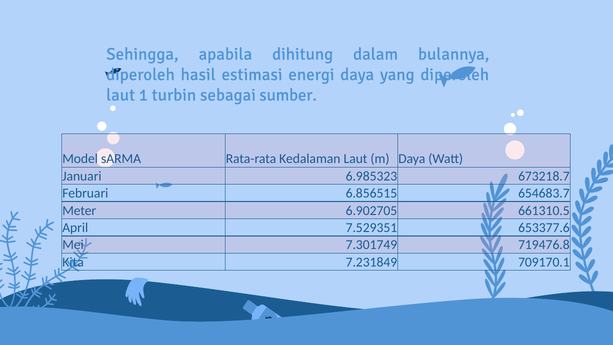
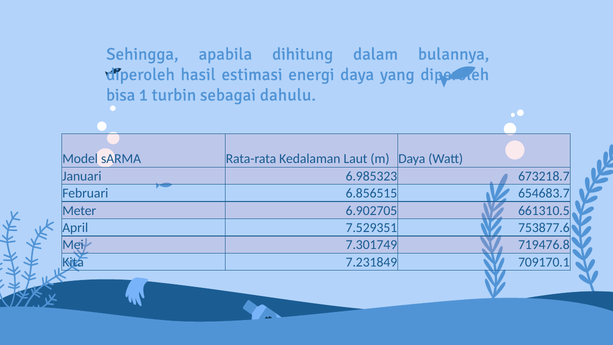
laut at (121, 95): laut -> bisa
sumber: sumber -> dahulu
653377.6: 653377.6 -> 753877.6
